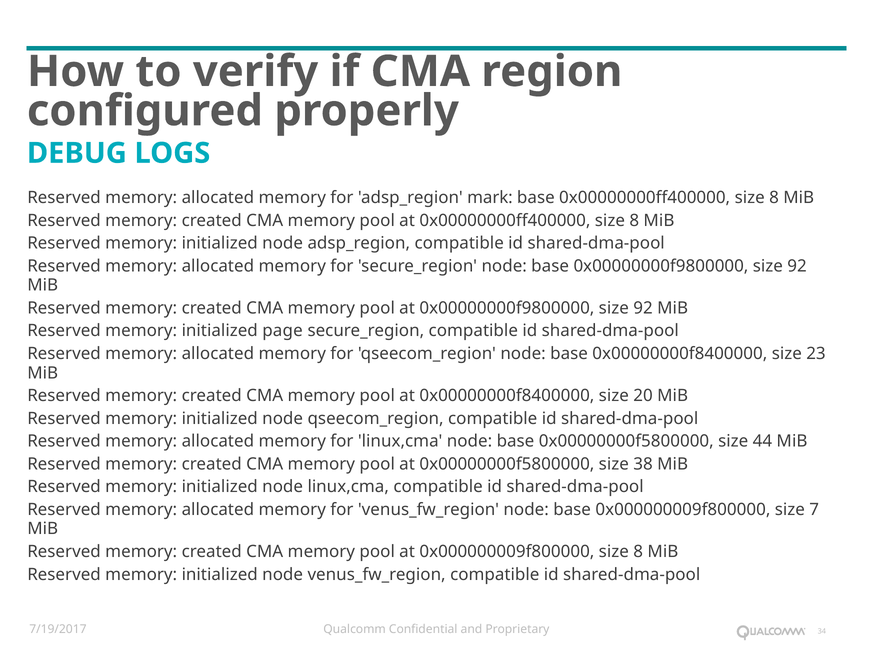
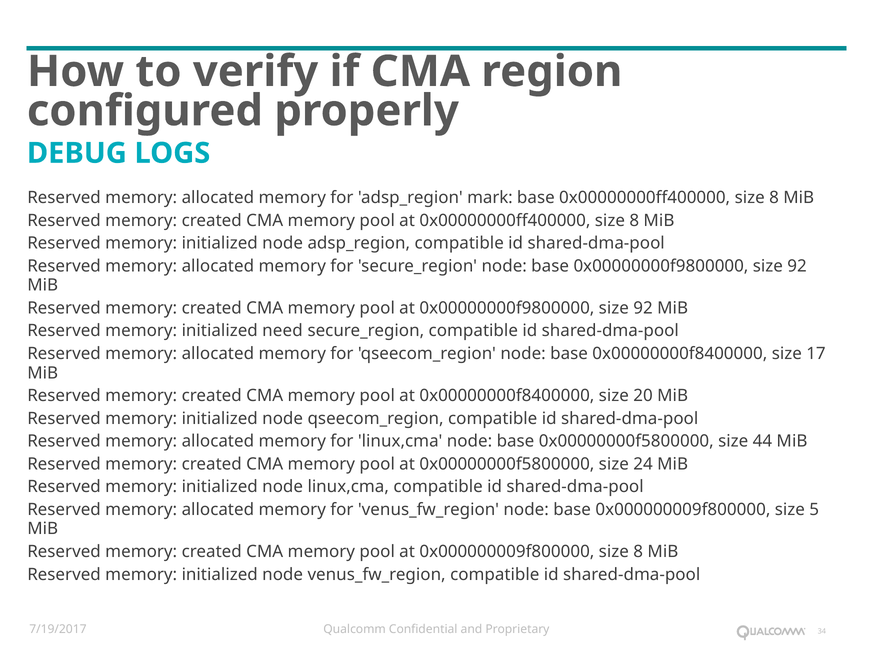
page: page -> need
23: 23 -> 17
38: 38 -> 24
7: 7 -> 5
